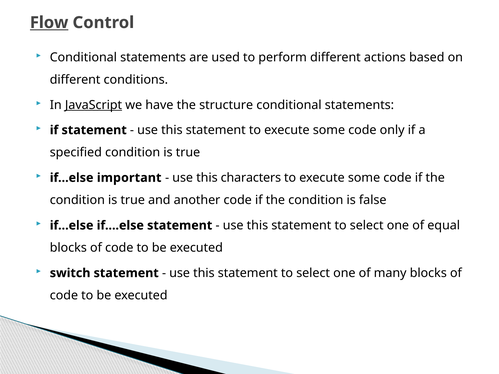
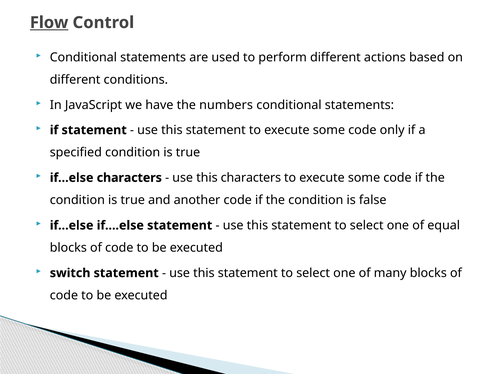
JavaScript underline: present -> none
structure: structure -> numbers
if...else important: important -> characters
